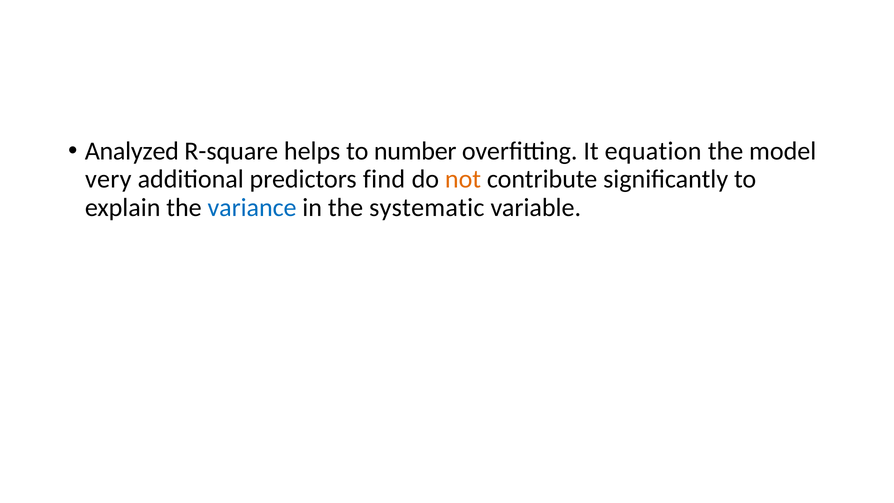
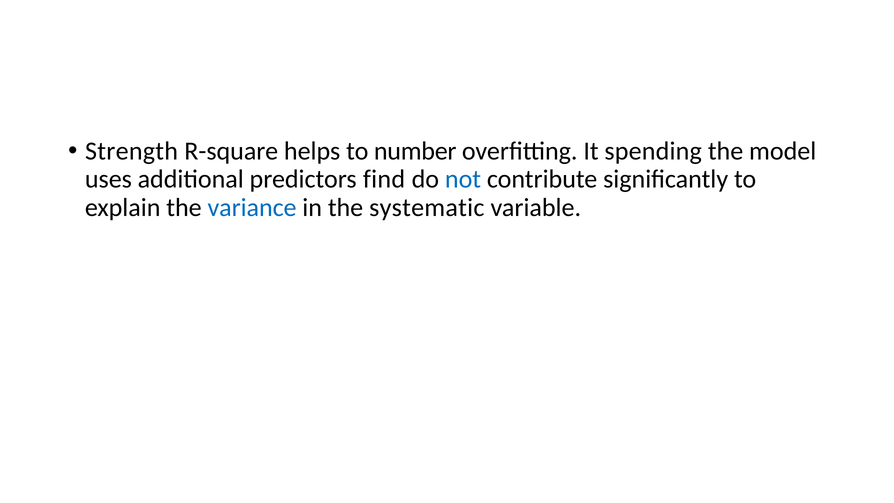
Analyzed: Analyzed -> Strength
equation: equation -> spending
very: very -> uses
not colour: orange -> blue
